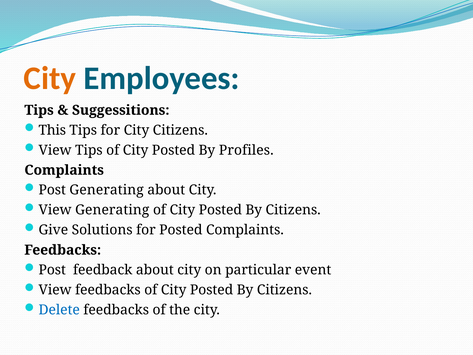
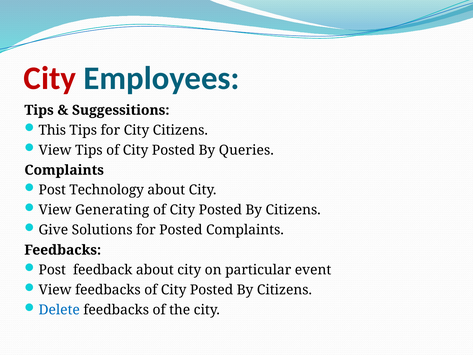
City at (50, 78) colour: orange -> red
Profiles: Profiles -> Queries
Post Generating: Generating -> Technology
